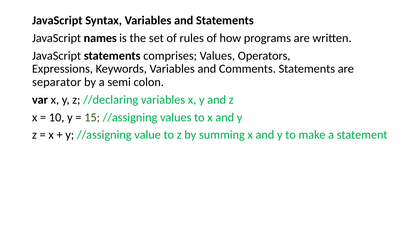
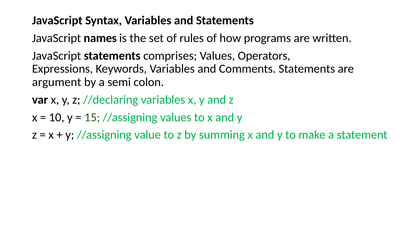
separator: separator -> argument
